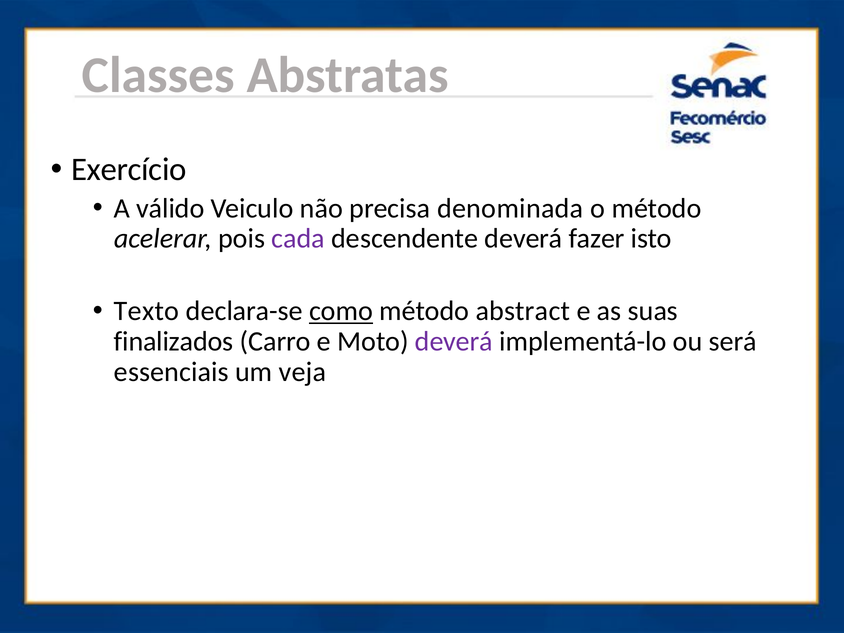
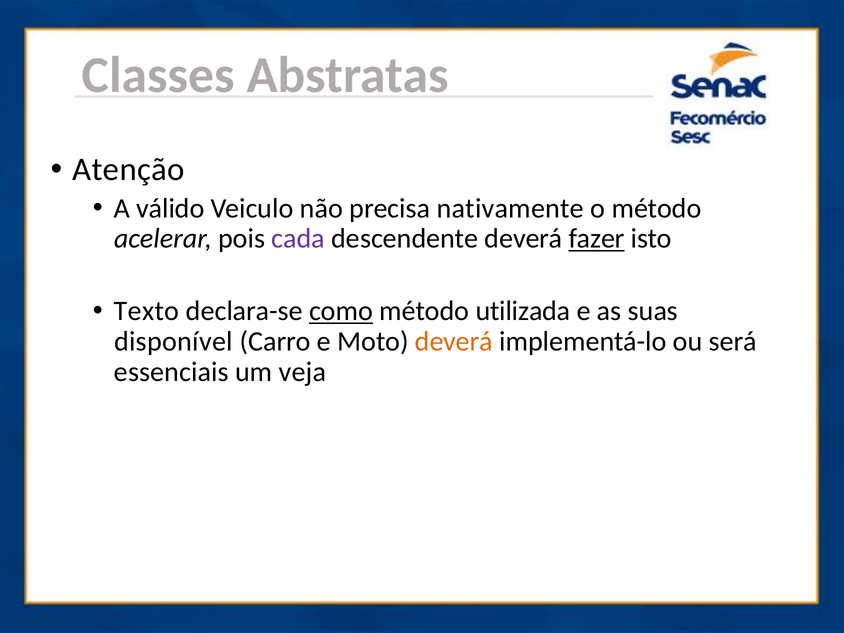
Exercício: Exercício -> Atenção
denominada: denominada -> nativamente
fazer underline: none -> present
abstract: abstract -> utilizada
finalizados: finalizados -> disponível
deverá at (454, 341) colour: purple -> orange
